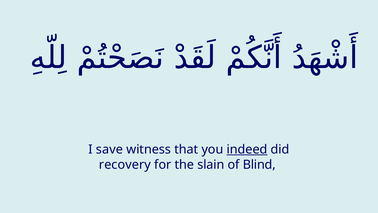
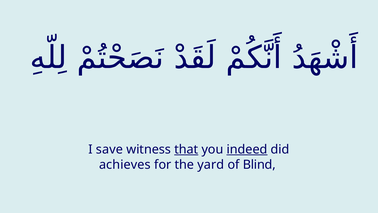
that underline: none -> present
recovery: recovery -> achieves
slain: slain -> yard
